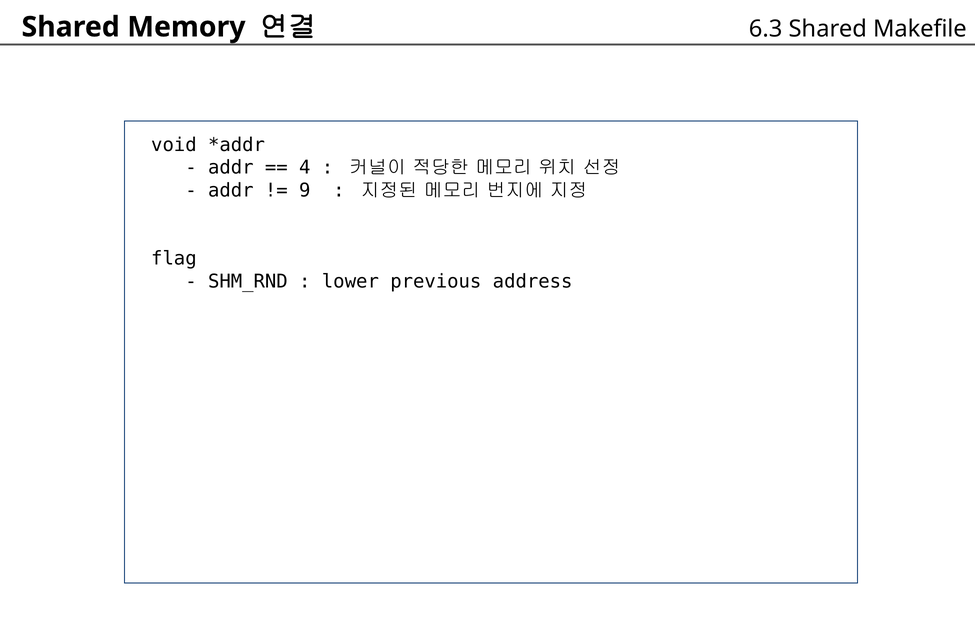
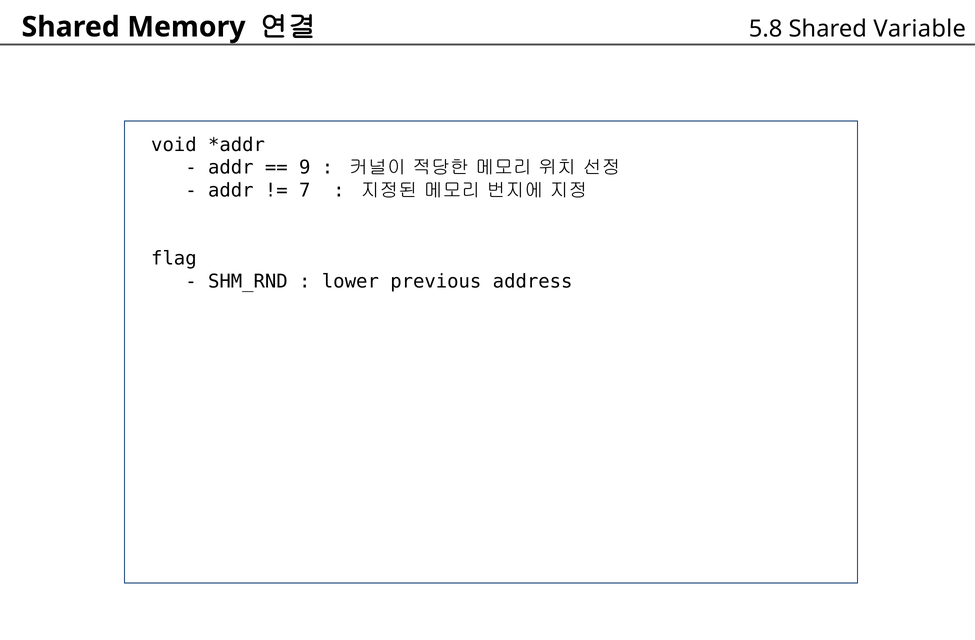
6.3: 6.3 -> 5.8
Makefile: Makefile -> Variable
4: 4 -> 9
9: 9 -> 7
